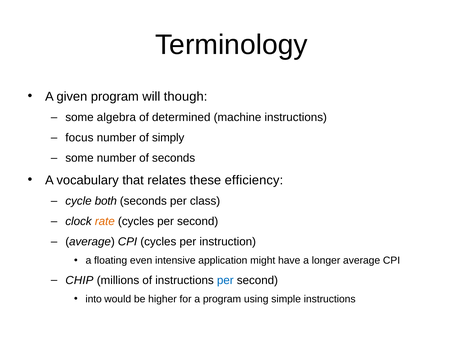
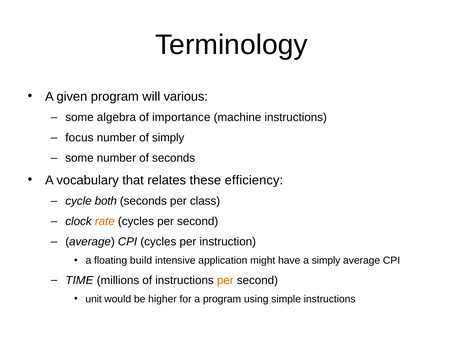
though: though -> various
determined: determined -> importance
even: even -> build
a longer: longer -> simply
CHIP: CHIP -> TIME
per at (225, 280) colour: blue -> orange
into: into -> unit
